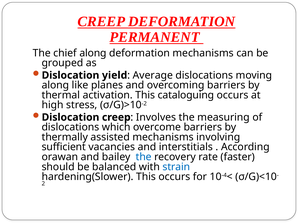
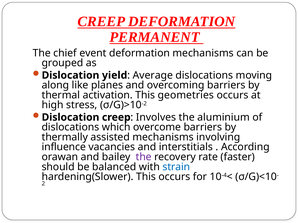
chief along: along -> event
cataloguing: cataloguing -> geometries
measuring: measuring -> aluminium
sufficient: sufficient -> influence
the at (144, 157) colour: blue -> purple
